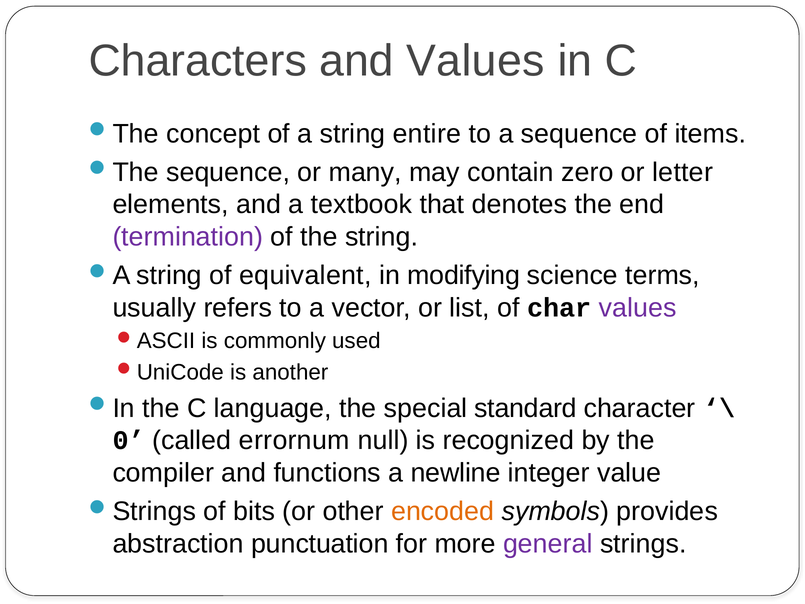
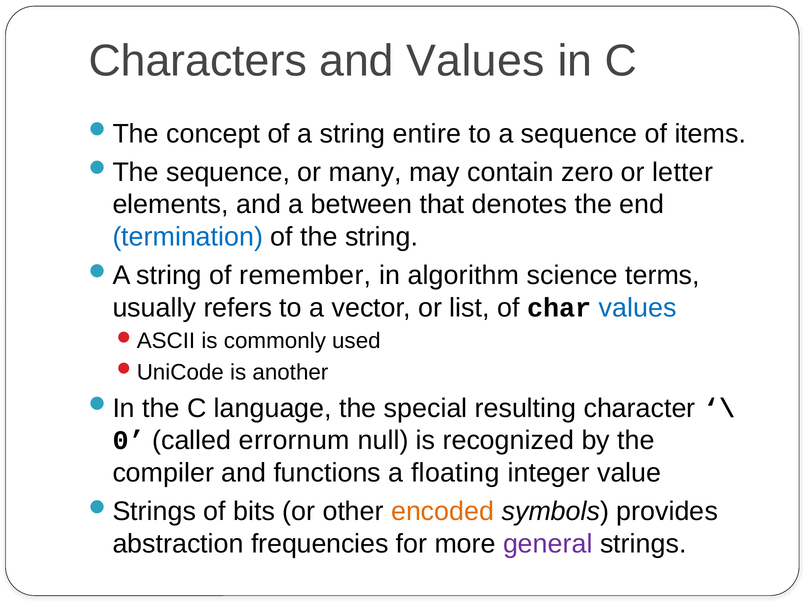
textbook: textbook -> between
termination colour: purple -> blue
equivalent: equivalent -> remember
modifying: modifying -> algorithm
values at (638, 308) colour: purple -> blue
standard: standard -> resulting
newline: newline -> floating
punctuation: punctuation -> frequencies
